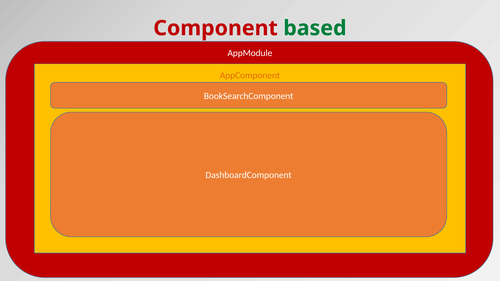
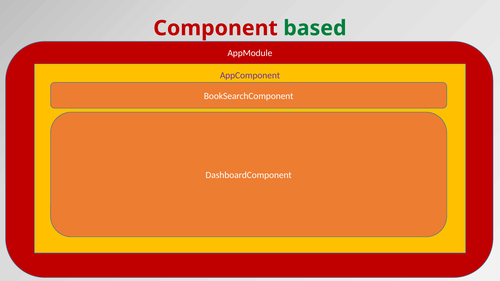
AppComponent colour: orange -> purple
